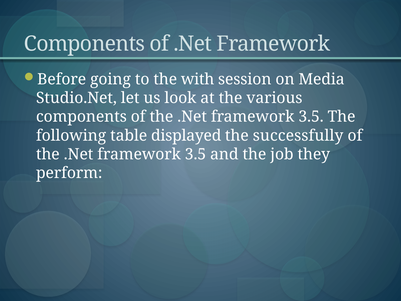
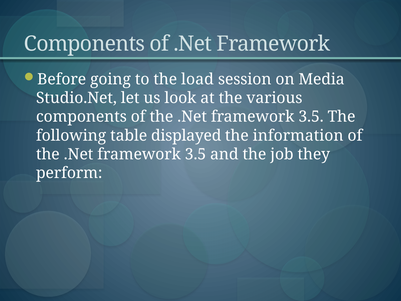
with: with -> load
successfully: successfully -> information
